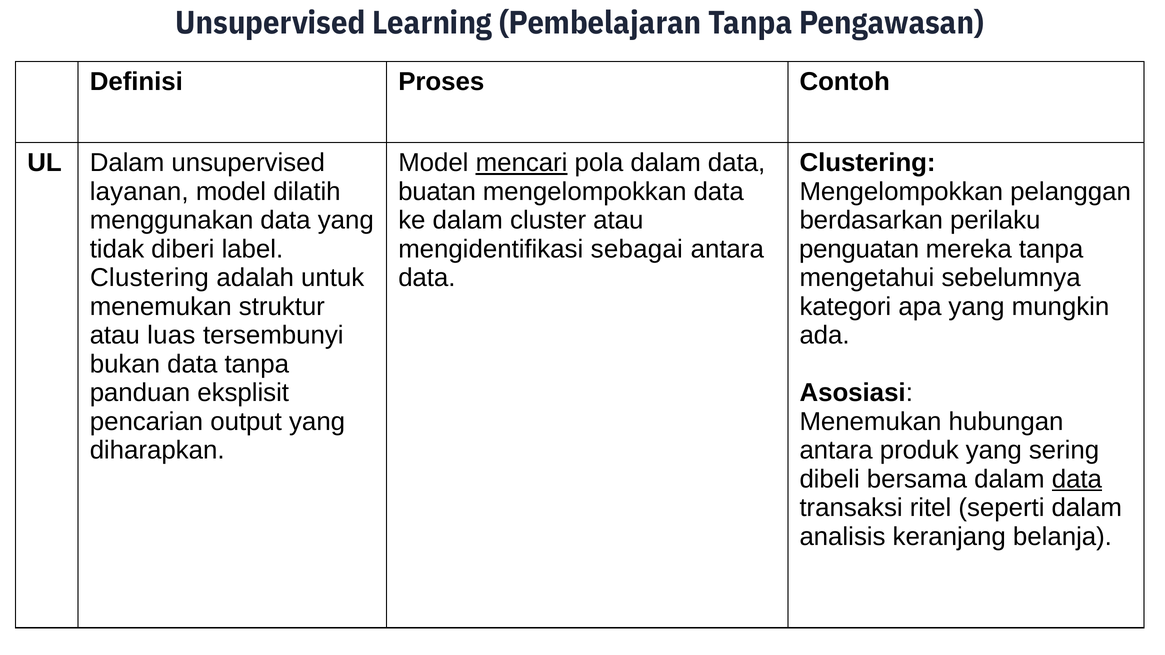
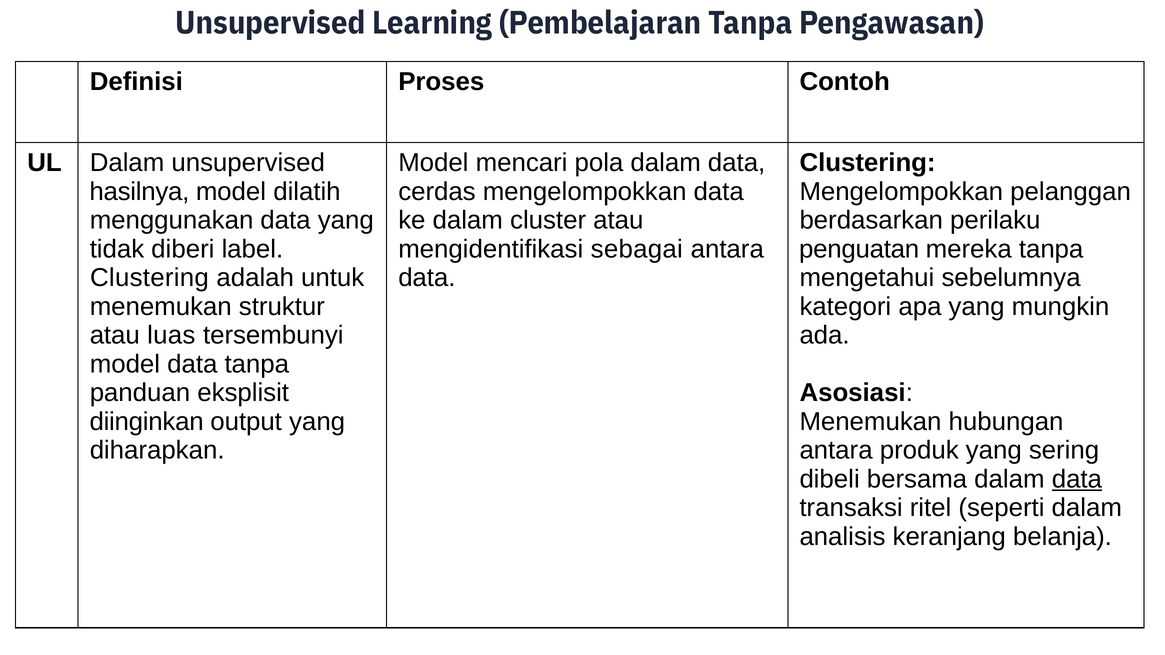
mencari underline: present -> none
layanan: layanan -> hasilnya
buatan: buatan -> cerdas
bukan at (125, 364): bukan -> model
pencarian: pencarian -> diinginkan
